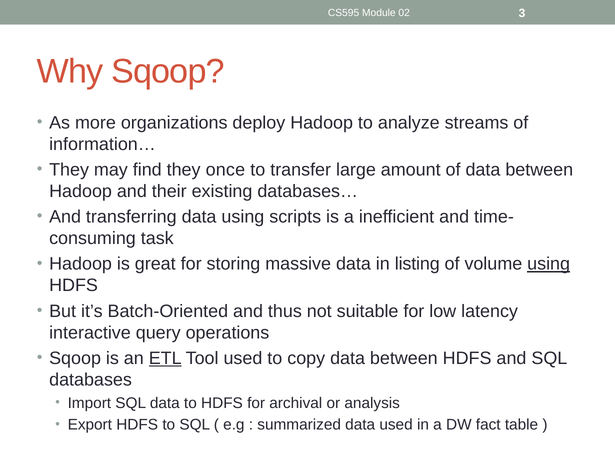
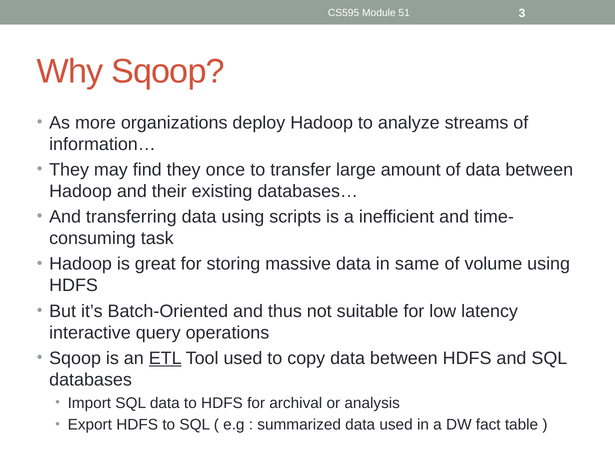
02: 02 -> 51
listing: listing -> same
using at (549, 264) underline: present -> none
